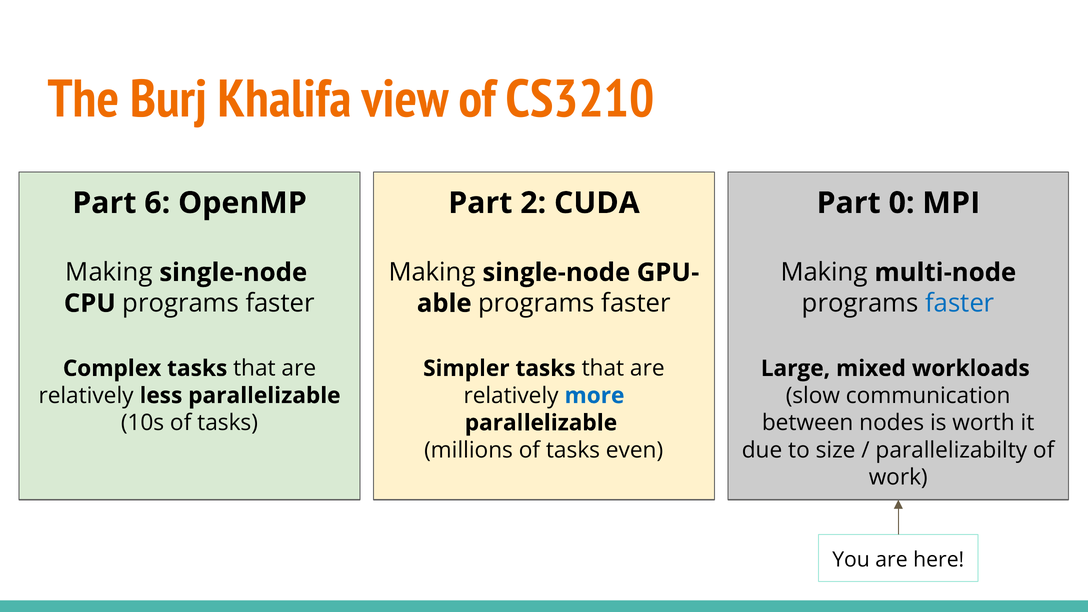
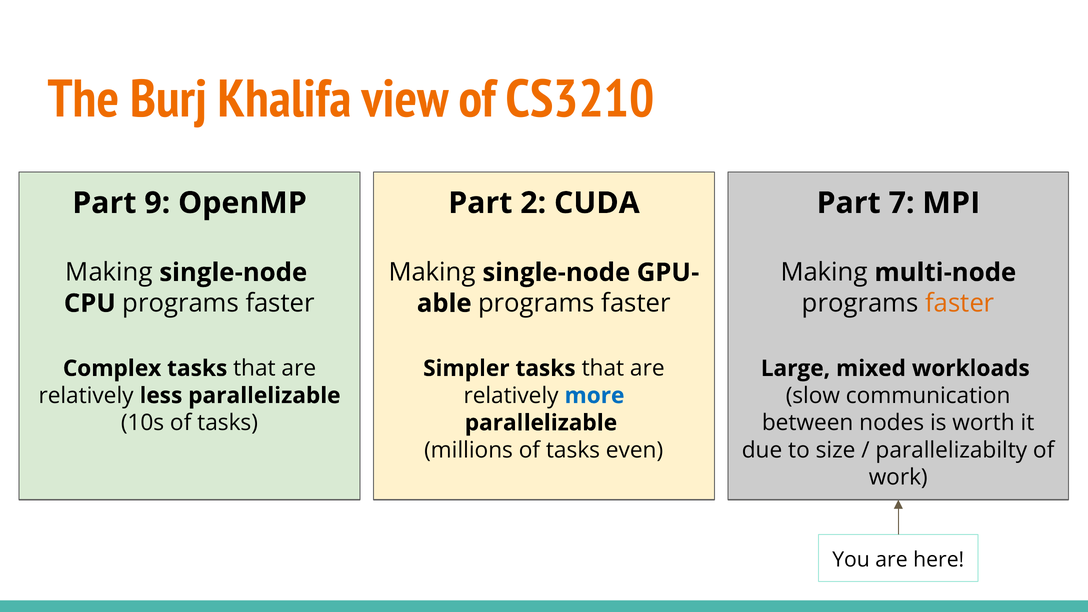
6: 6 -> 9
0: 0 -> 7
faster at (960, 303) colour: blue -> orange
